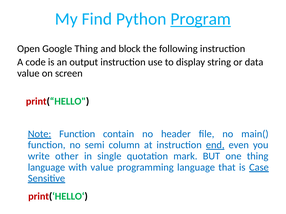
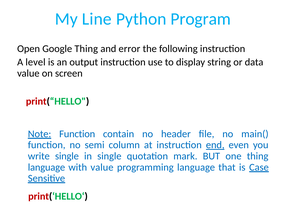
Find: Find -> Line
Program underline: present -> none
block: block -> error
code: code -> level
write other: other -> single
